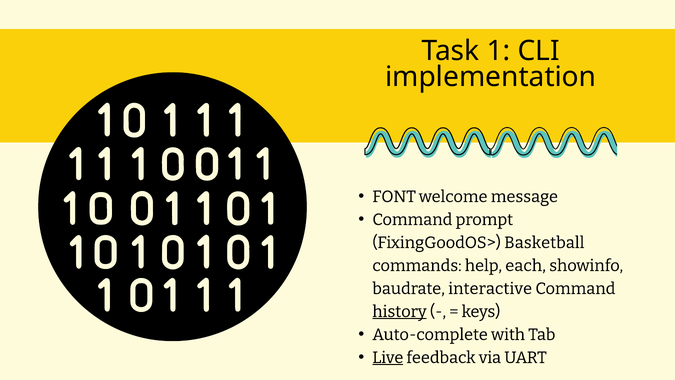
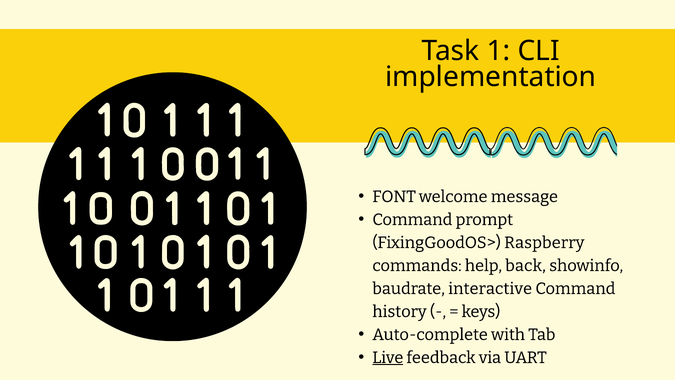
Basketball: Basketball -> Raspberry
each: each -> back
history underline: present -> none
